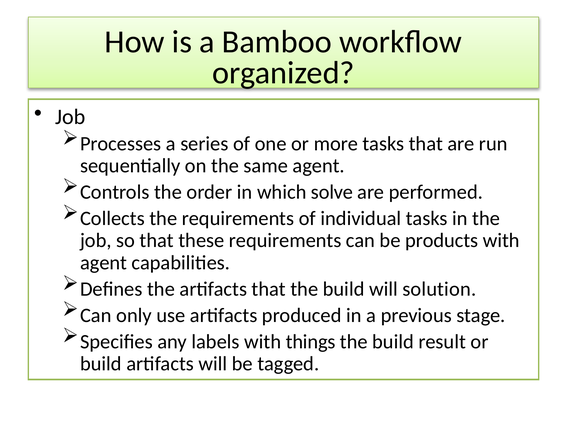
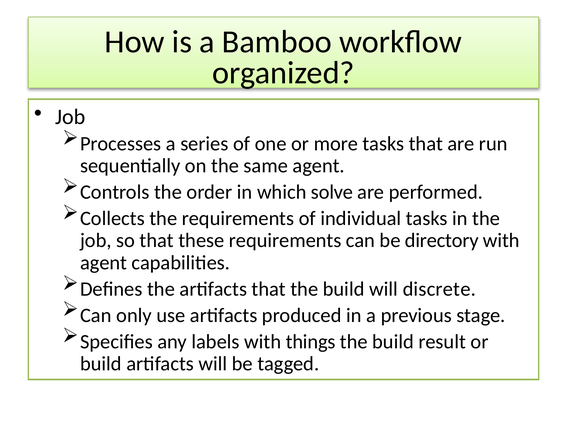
products: products -> directory
solution: solution -> discrete
